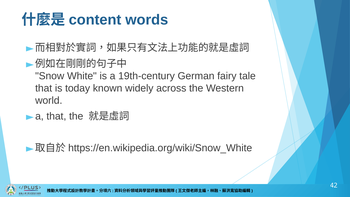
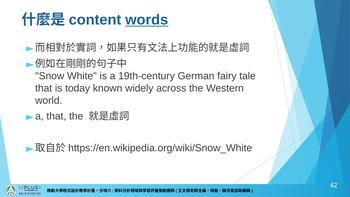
words underline: none -> present
